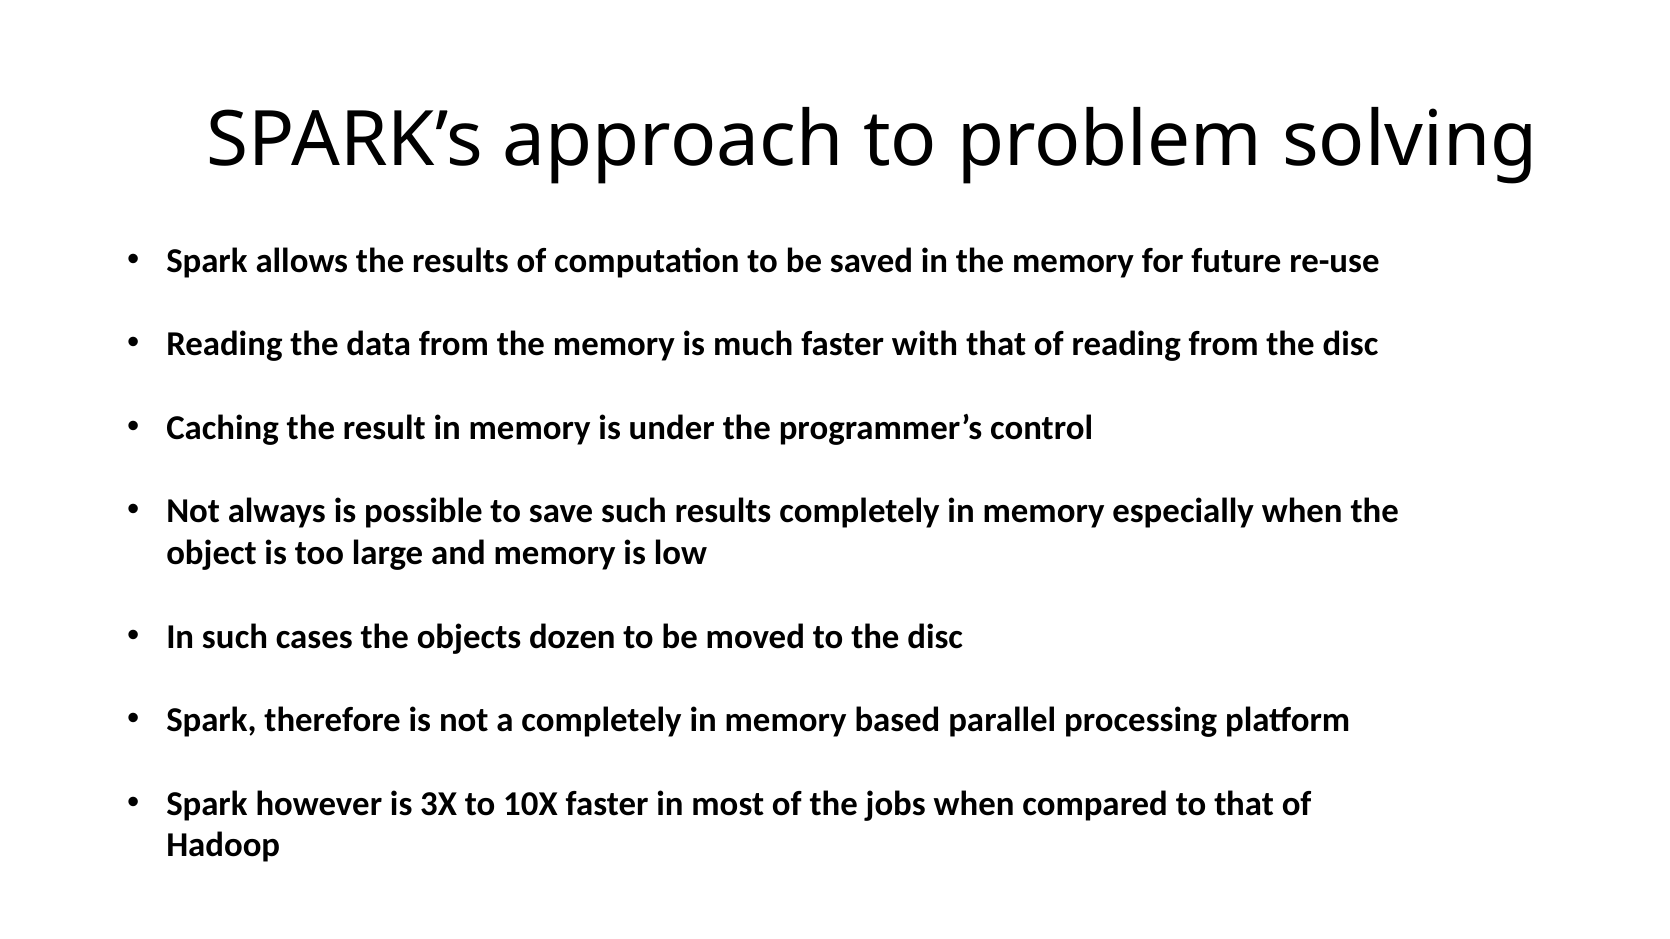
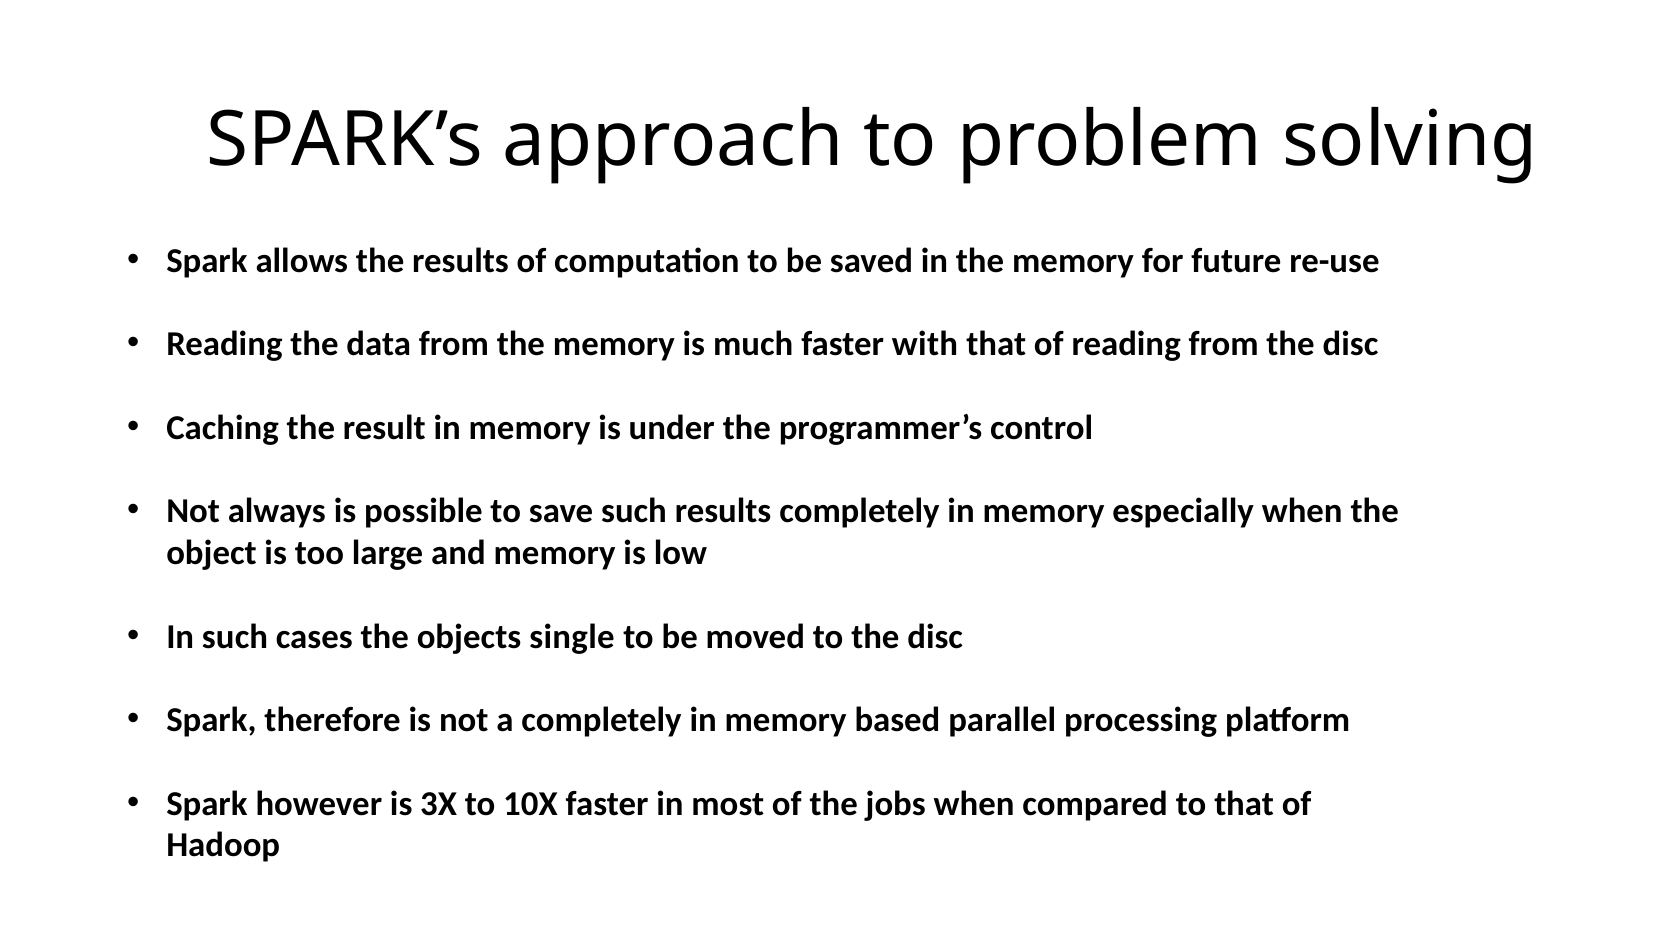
dozen: dozen -> single
